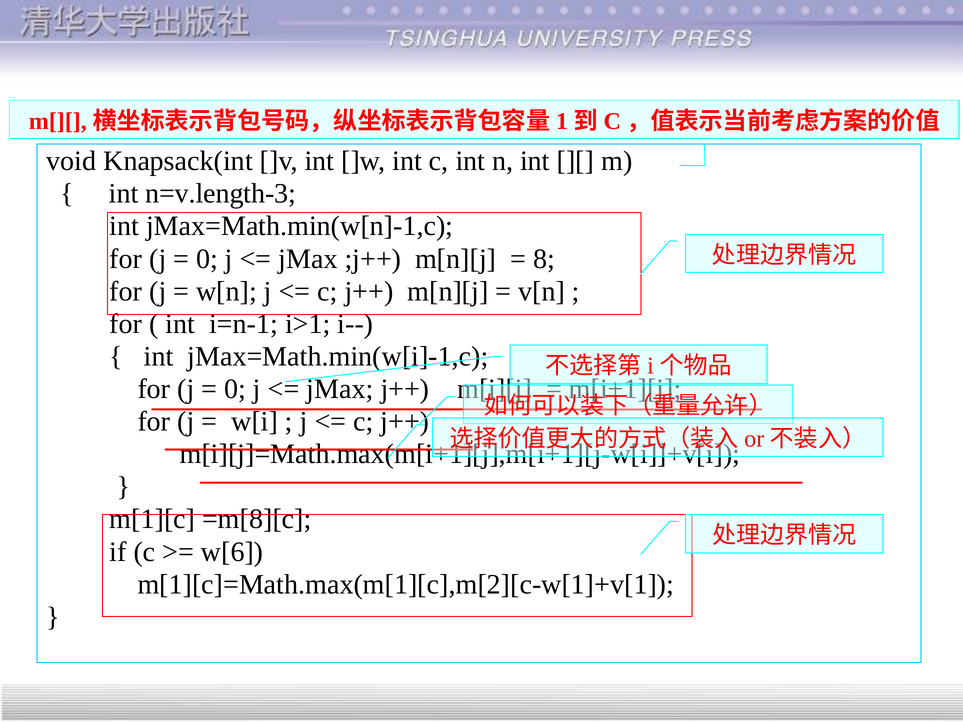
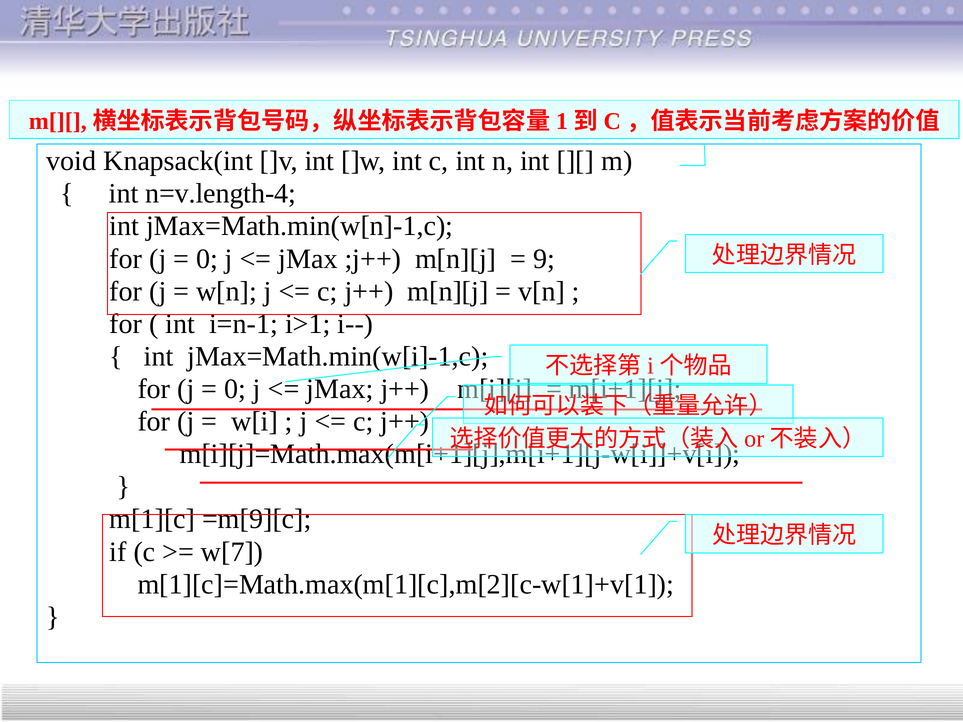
n=v.length-3: n=v.length-3 -> n=v.length-4
8: 8 -> 9
=m[8][c: =m[8][c -> =m[9][c
w[6: w[6 -> w[7
